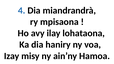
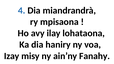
Hamoa: Hamoa -> Fanahy
